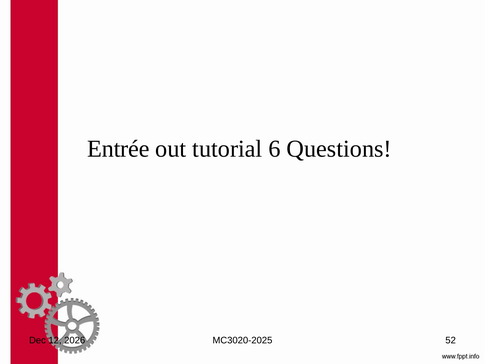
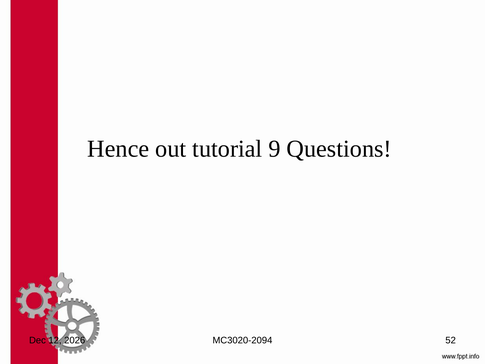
Entrée: Entrée -> Hence
6: 6 -> 9
MC3020-2025: MC3020-2025 -> MC3020-2094
